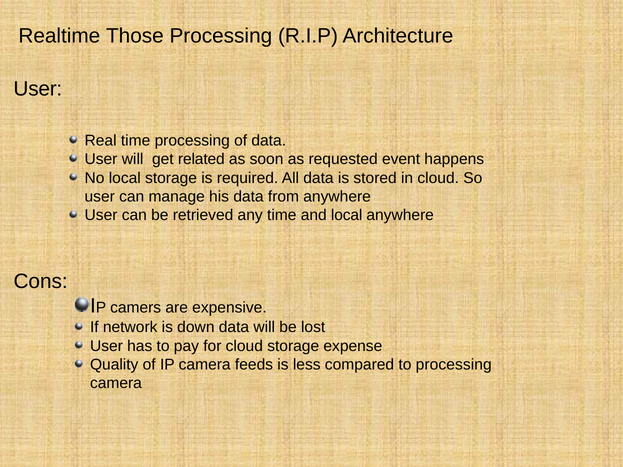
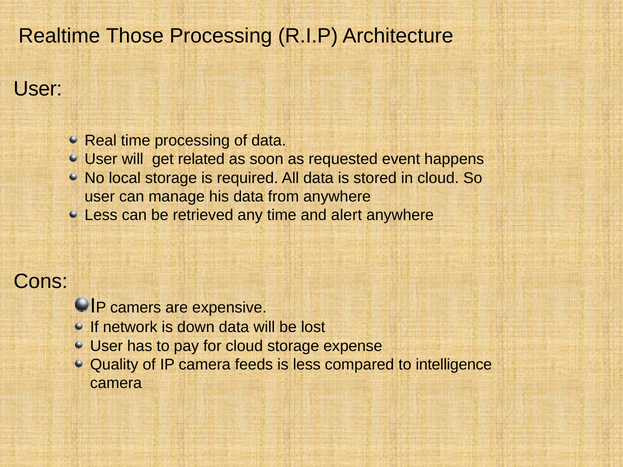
User at (101, 215): User -> Less
and local: local -> alert
to processing: processing -> intelligence
